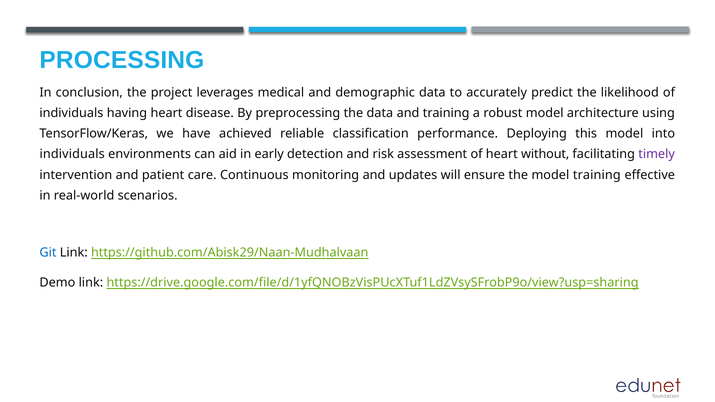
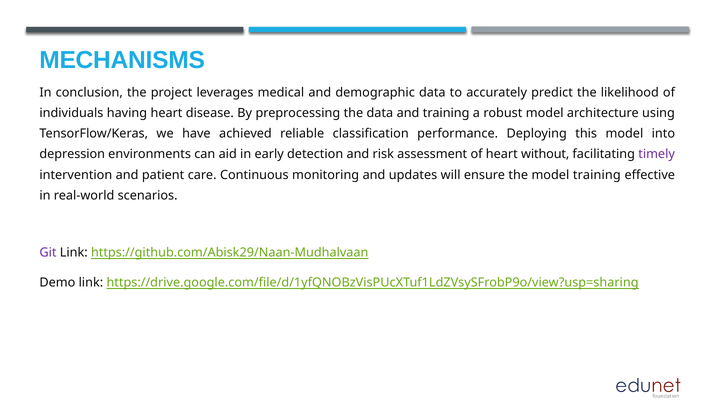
PROCESSING: PROCESSING -> MECHANISMS
individuals at (72, 154): individuals -> depression
Git colour: blue -> purple
